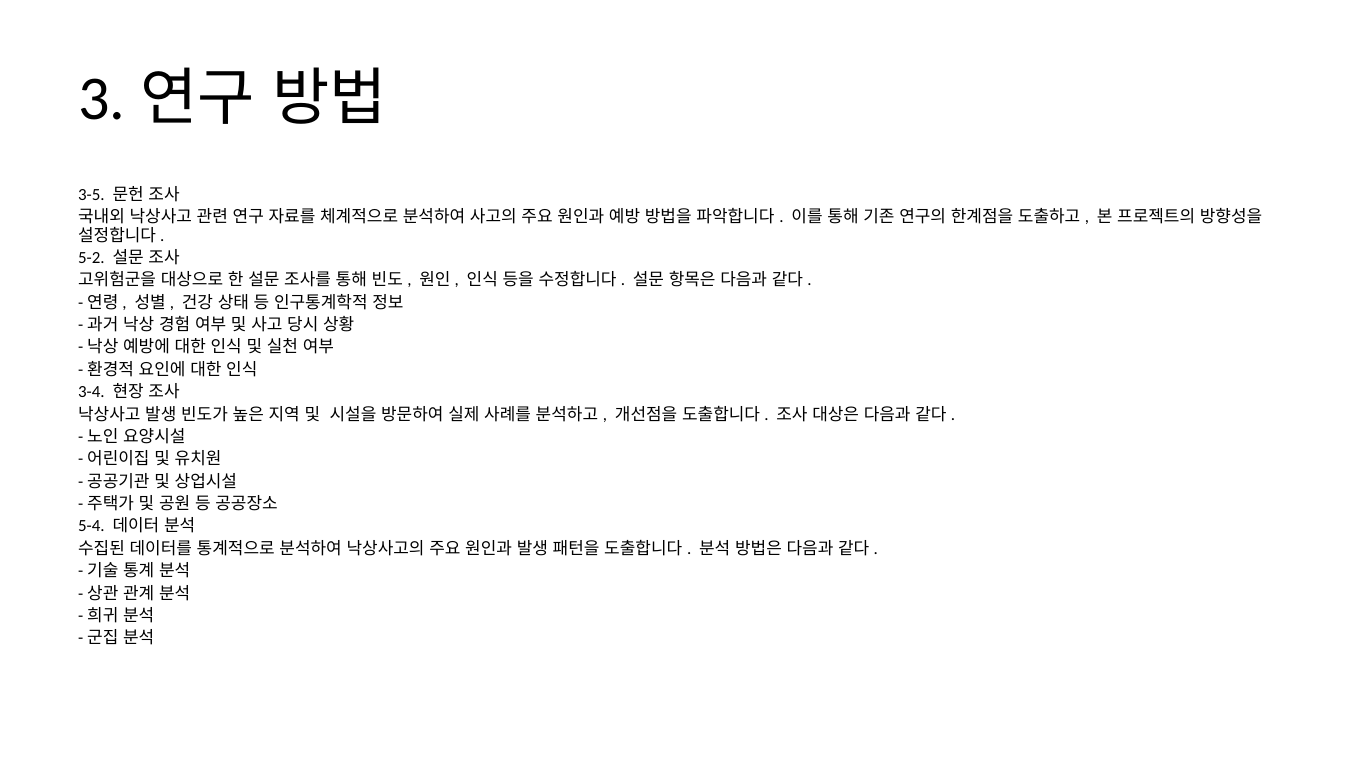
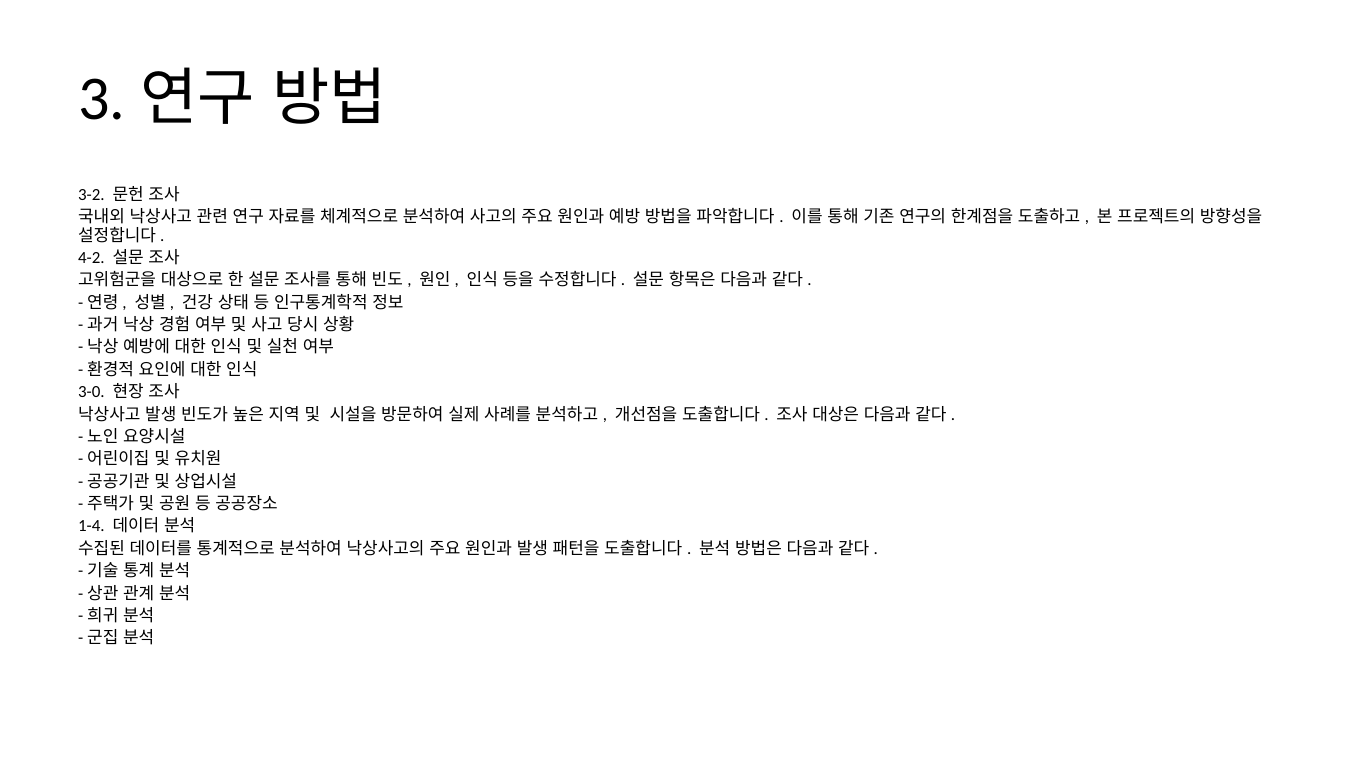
3-5: 3-5 -> 3-2
5-2: 5-2 -> 4-2
3-4: 3-4 -> 3-0
5-4: 5-4 -> 1-4
